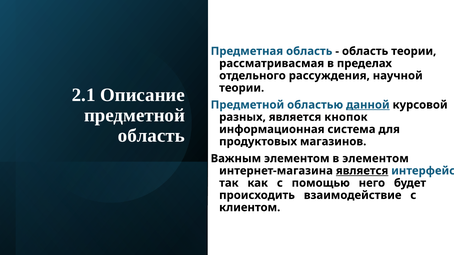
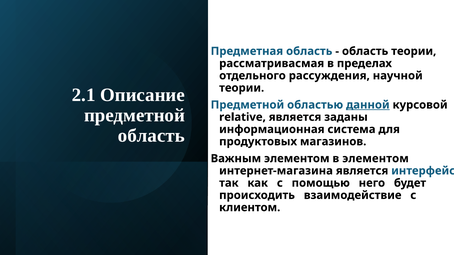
разных: разных -> relative
кнопок: кнопок -> заданы
является at (362, 171) underline: present -> none
